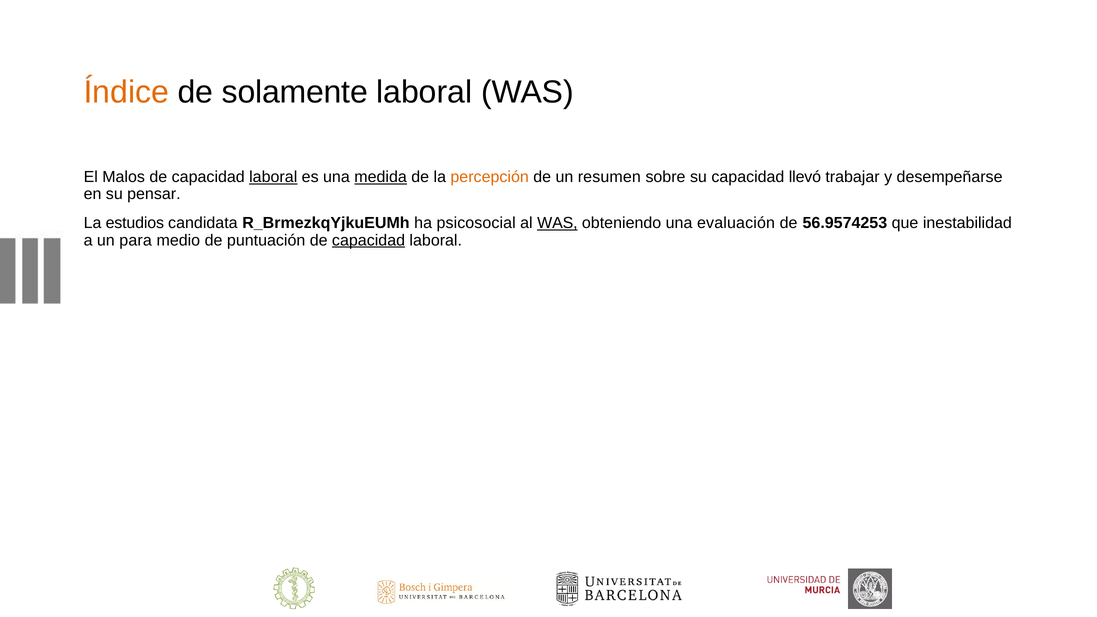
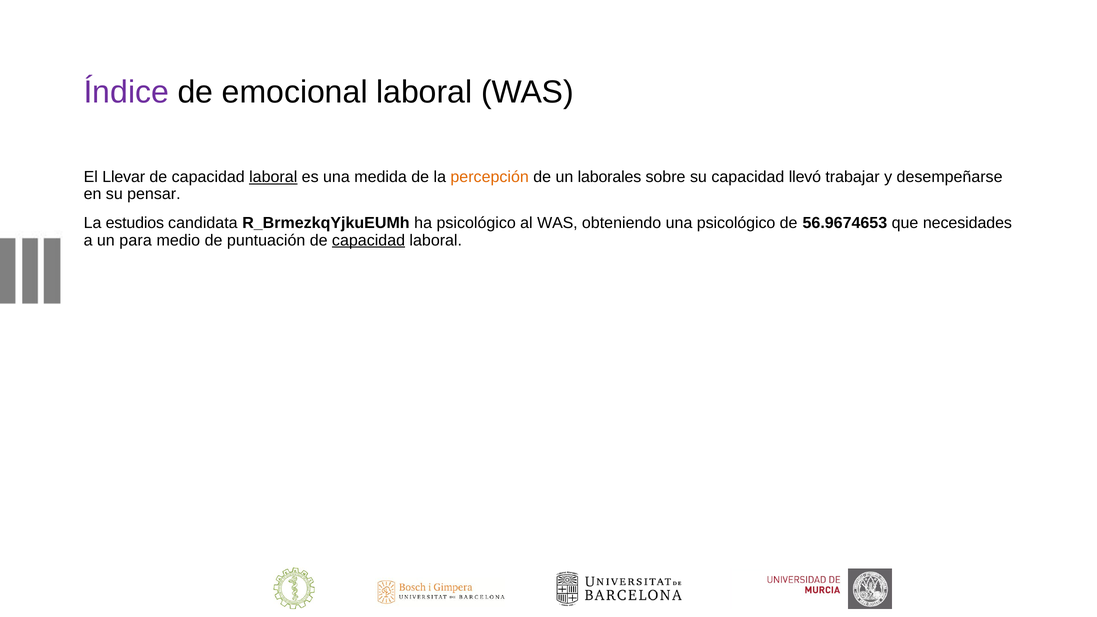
Índice colour: orange -> purple
solamente: solamente -> emocional
Malos: Malos -> Llevar
medida underline: present -> none
resumen: resumen -> laborales
ha psicosocial: psicosocial -> psicológico
WAS at (557, 223) underline: present -> none
una evaluación: evaluación -> psicológico
56.9574253: 56.9574253 -> 56.9674653
inestabilidad: inestabilidad -> necesidades
